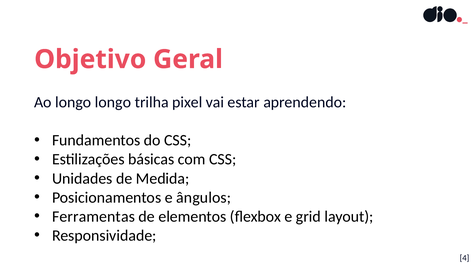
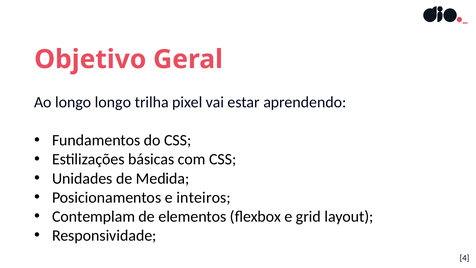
ângulos: ângulos -> inteiros
Ferramentas: Ferramentas -> Contemplam
